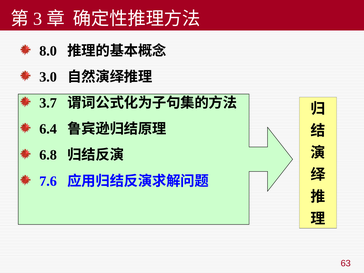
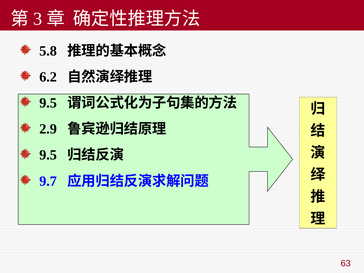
8.0: 8.0 -> 5.8
3.0: 3.0 -> 6.2
3.7 at (48, 103): 3.7 -> 9.5
6.4: 6.4 -> 2.9
6.8 at (48, 155): 6.8 -> 9.5
7.6: 7.6 -> 9.7
